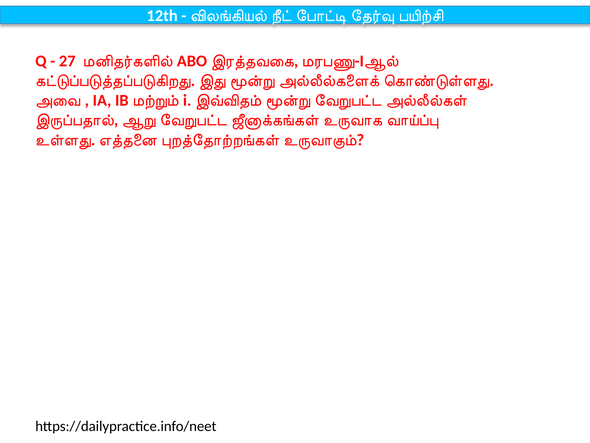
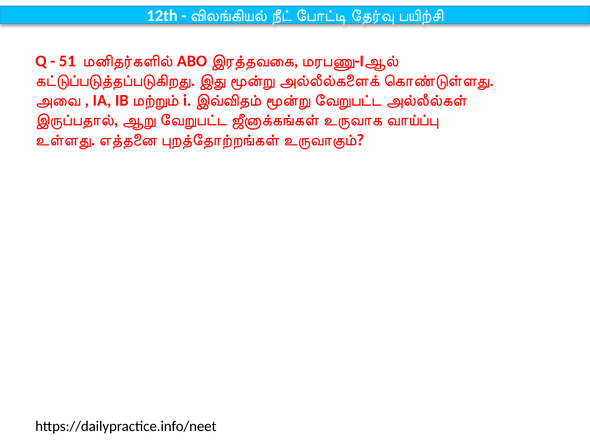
27: 27 -> 51
